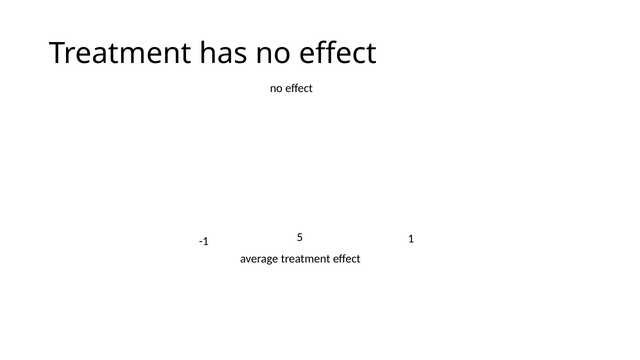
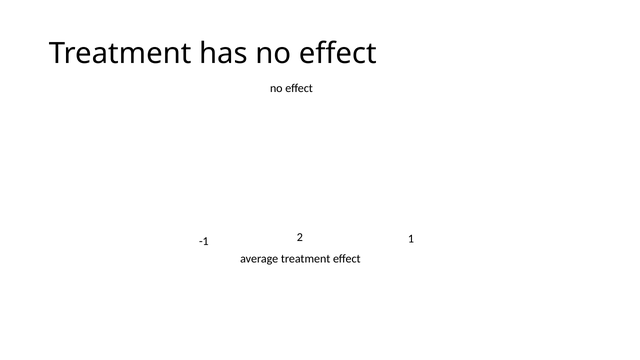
5: 5 -> 2
